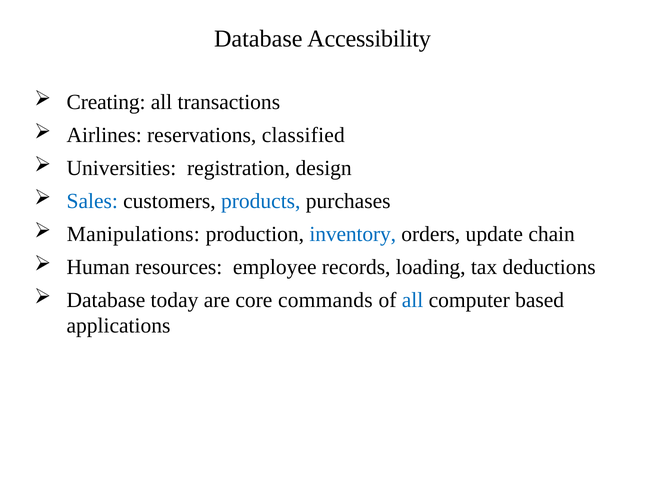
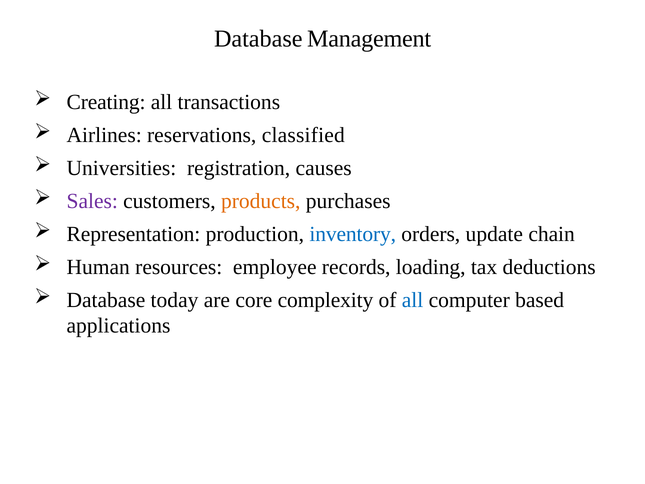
Accessibility: Accessibility -> Management
design: design -> causes
Sales colour: blue -> purple
products colour: blue -> orange
Manipulations: Manipulations -> Representation
commands: commands -> complexity
